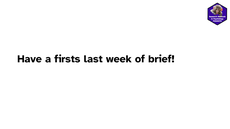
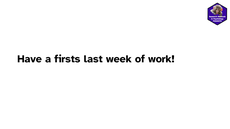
brief: brief -> work
